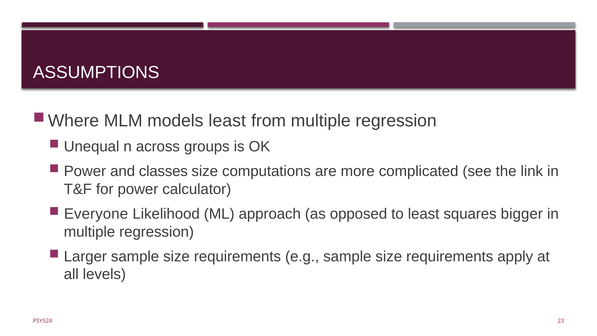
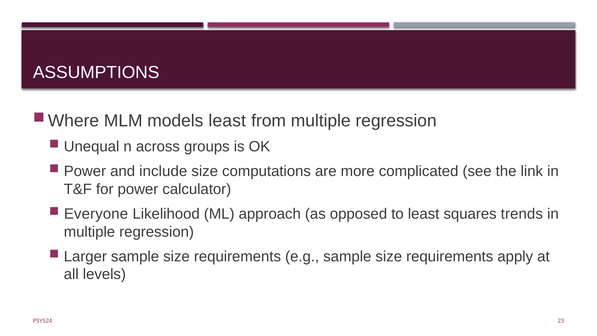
classes: classes -> include
bigger: bigger -> trends
